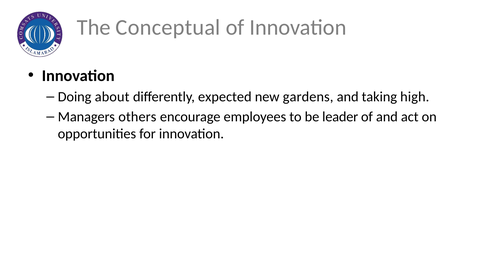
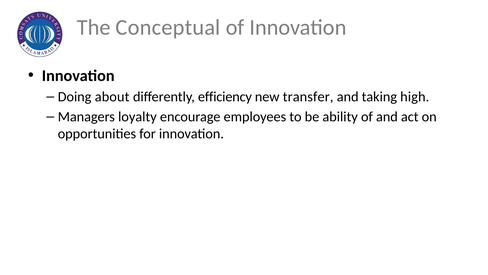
expected: expected -> efficiency
gardens: gardens -> transfer
others: others -> loyalty
leader: leader -> ability
